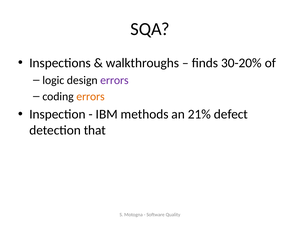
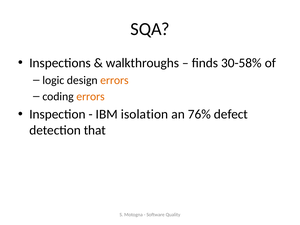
30-20%: 30-20% -> 30-58%
errors at (114, 80) colour: purple -> orange
methods: methods -> isolation
21%: 21% -> 76%
